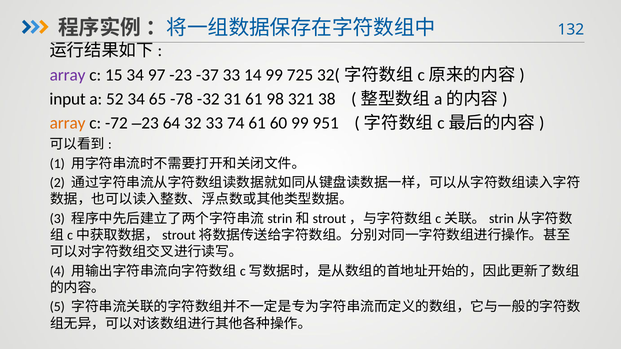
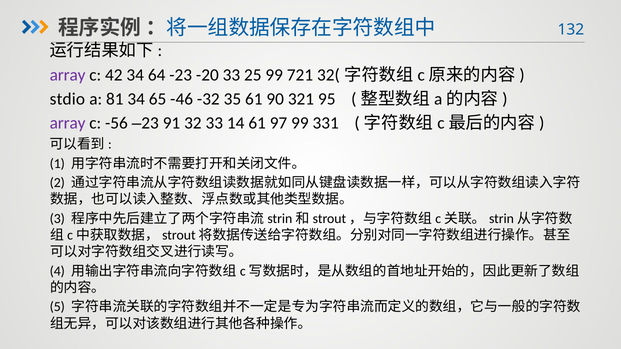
15: 15 -> 42
97: 97 -> 64
-37: -37 -> -20
14: 14 -> 25
725: 725 -> 721
input: input -> stdio
52: 52 -> 81
-78: -78 -> -46
31: 31 -> 35
98: 98 -> 90
38: 38 -> 95
array at (68, 123) colour: orange -> purple
-72: -72 -> -56
64: 64 -> 91
74: 74 -> 14
60: 60 -> 97
951: 951 -> 331
